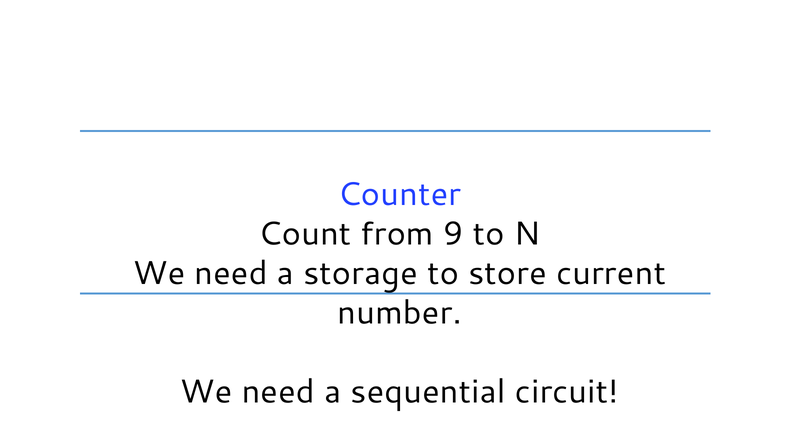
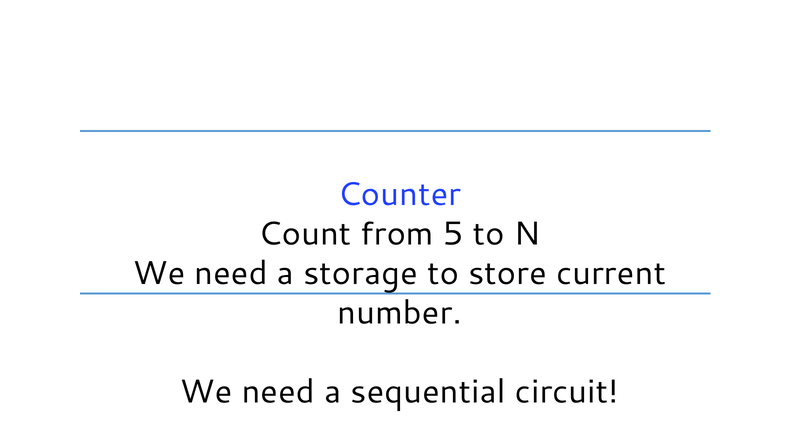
9: 9 -> 5
